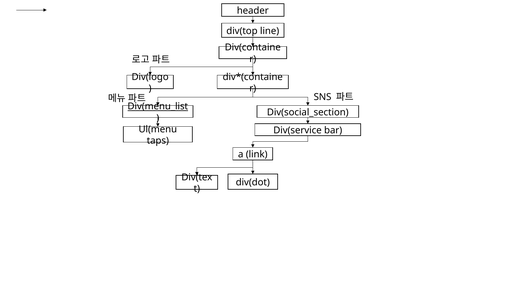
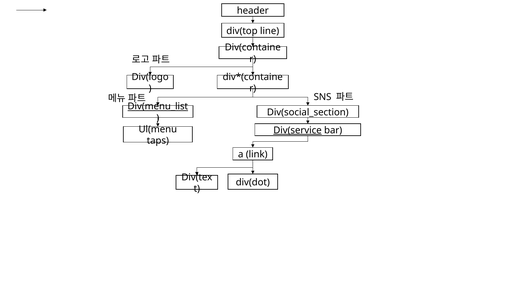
Div(service underline: none -> present
